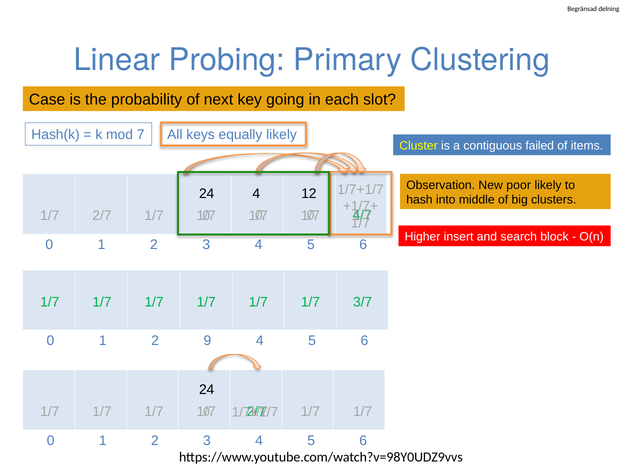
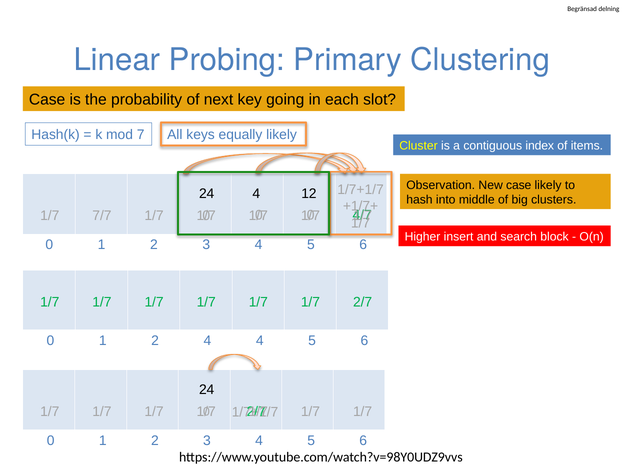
failed: failed -> index
New poor: poor -> case
2/7 at (102, 215): 2/7 -> 7/7
1/7 3/7: 3/7 -> 2/7
2 9: 9 -> 4
